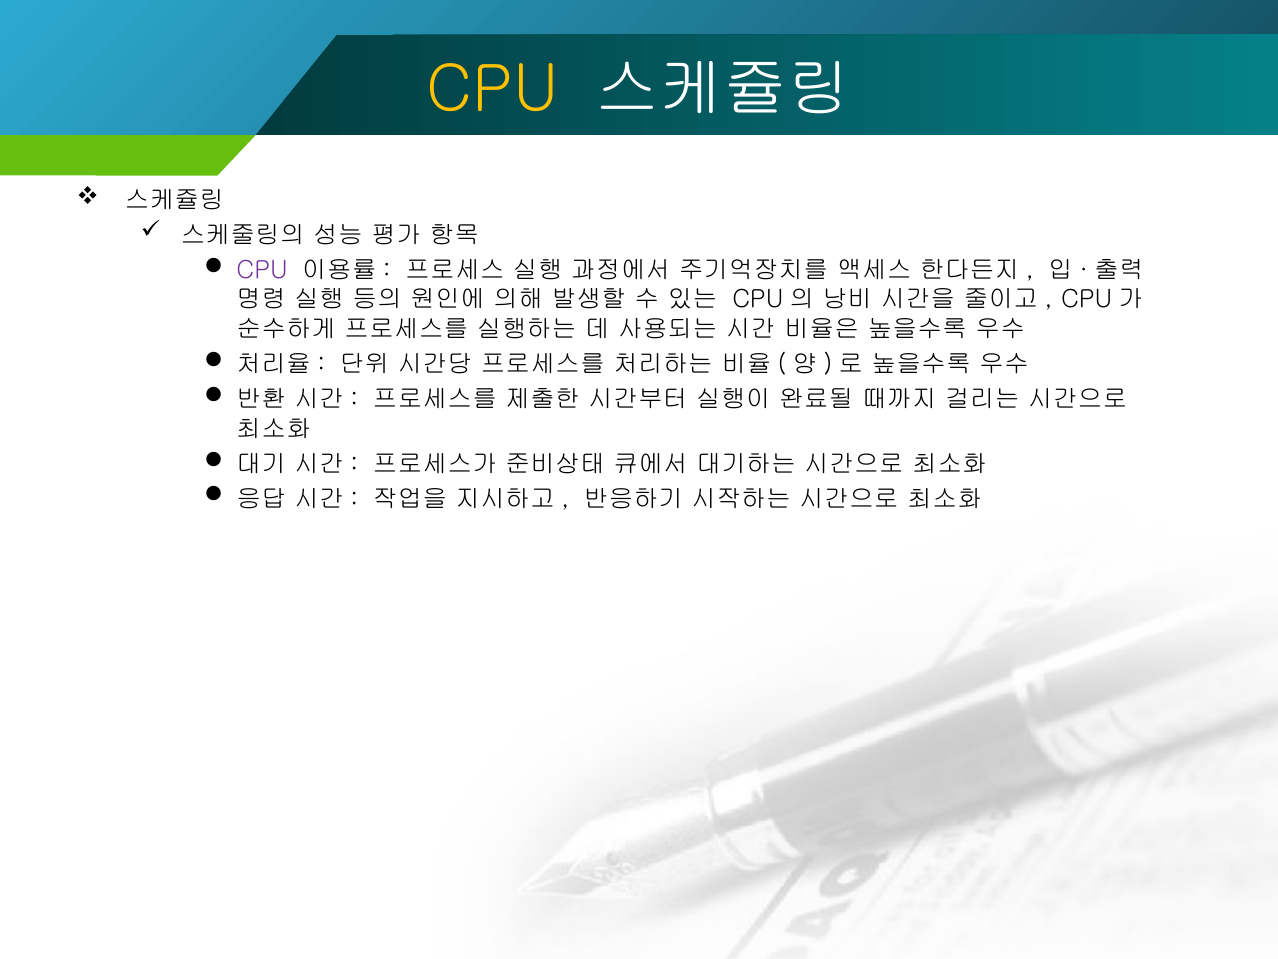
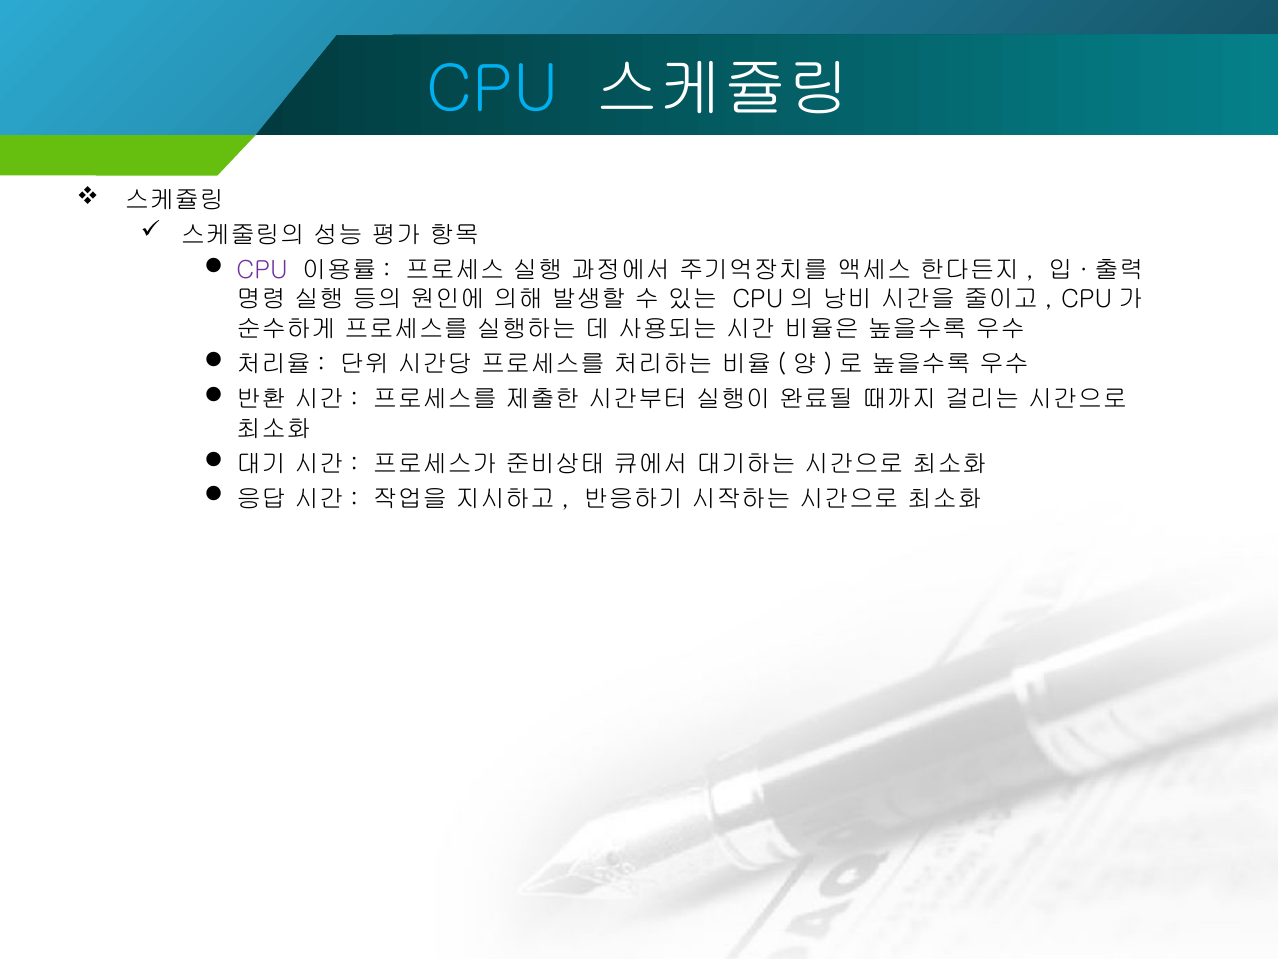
CPU at (493, 89) colour: yellow -> light blue
